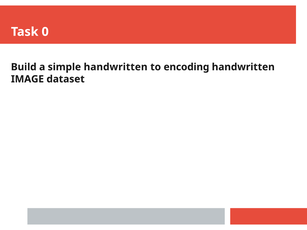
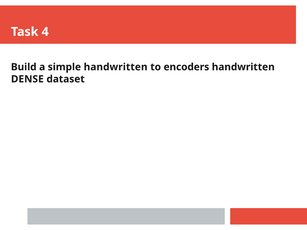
0: 0 -> 4
encoding: encoding -> encoders
IMAGE: IMAGE -> DENSE
